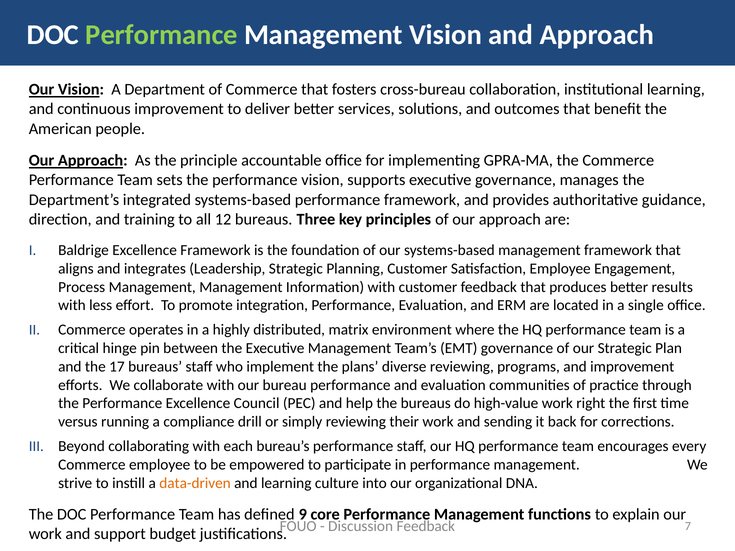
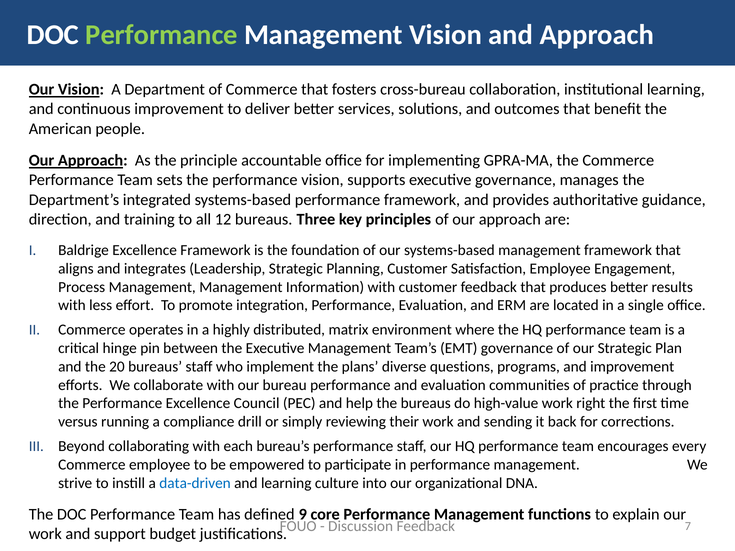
17: 17 -> 20
diverse reviewing: reviewing -> questions
data-driven colour: orange -> blue
